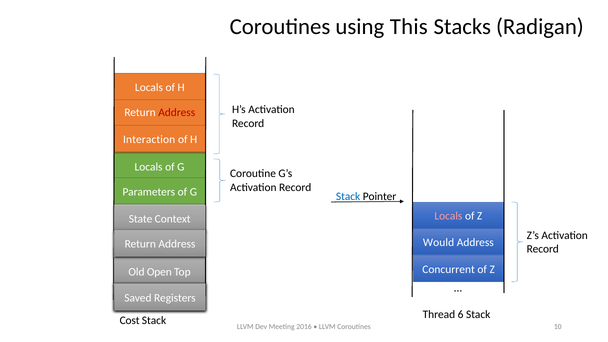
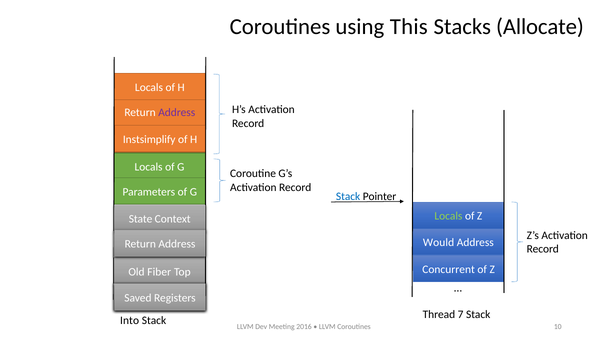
Radigan: Radigan -> Allocate
Address at (177, 113) colour: red -> purple
Interaction: Interaction -> Instsimplify
Locals at (448, 216) colour: pink -> light green
Open: Open -> Fiber
6: 6 -> 7
Cost: Cost -> Into
